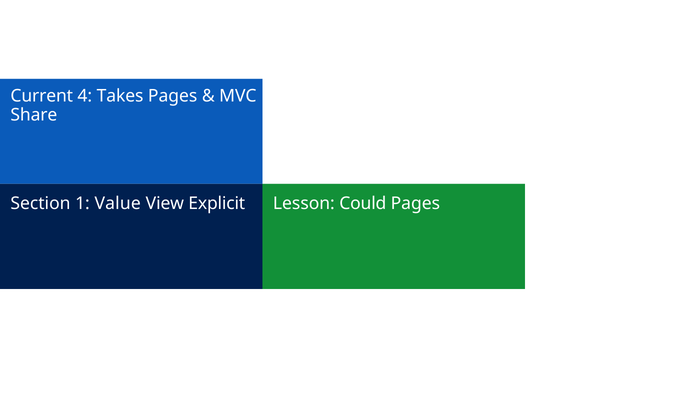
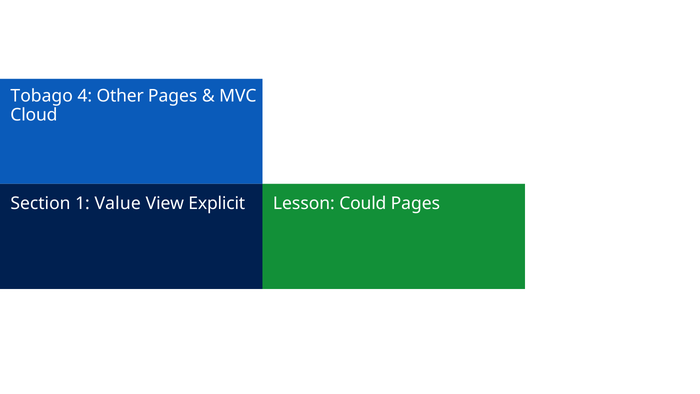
Current: Current -> Tobago
Takes: Takes -> Other
Share: Share -> Cloud
